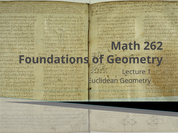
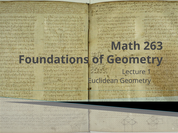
262: 262 -> 263
